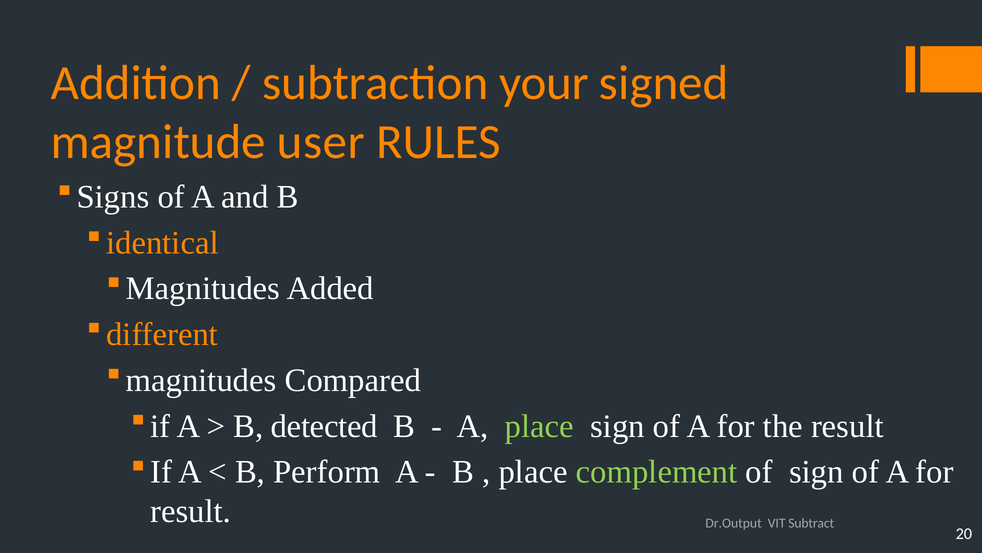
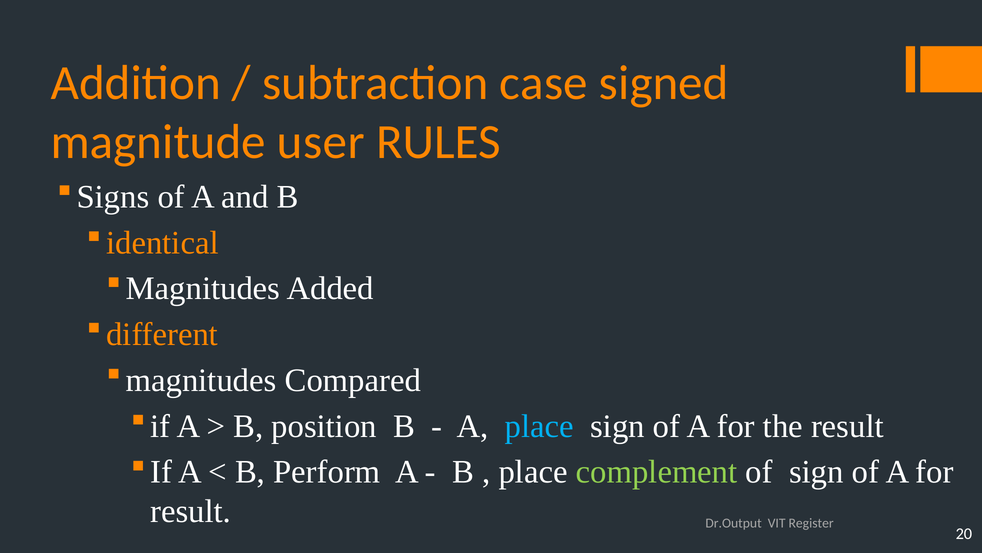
your: your -> case
detected: detected -> position
place at (539, 426) colour: light green -> light blue
Subtract: Subtract -> Register
